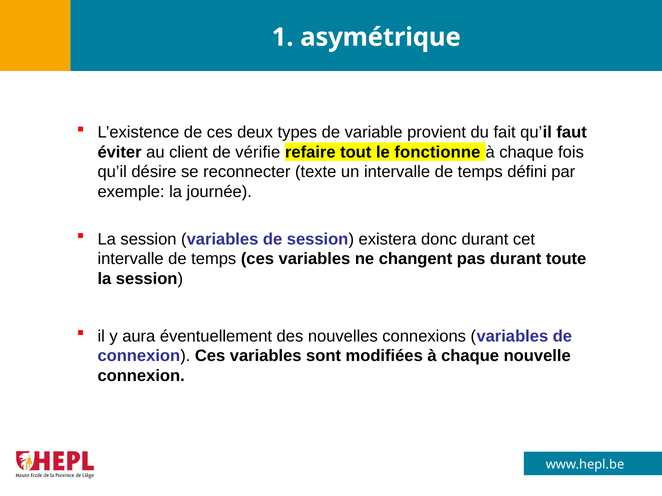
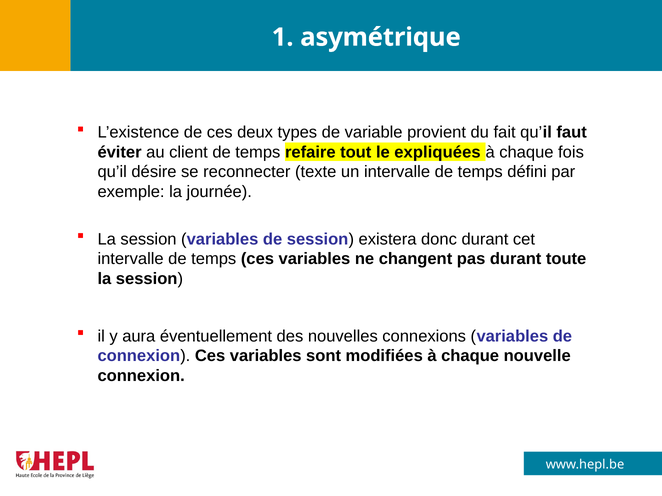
client de vérifie: vérifie -> temps
fonctionne: fonctionne -> expliquées
